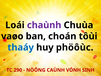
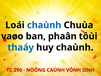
chaùnh at (44, 25) colour: purple -> blue
choán: choán -> phaân
huy phöôùc: phöôùc -> chaùnh
